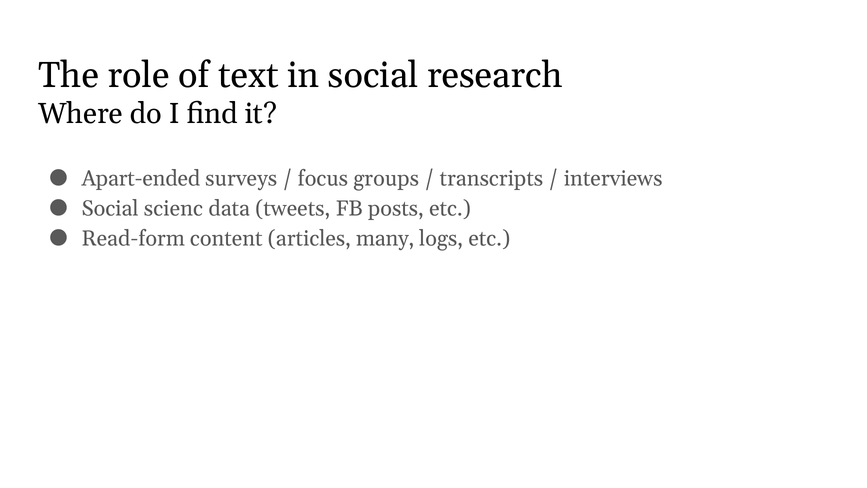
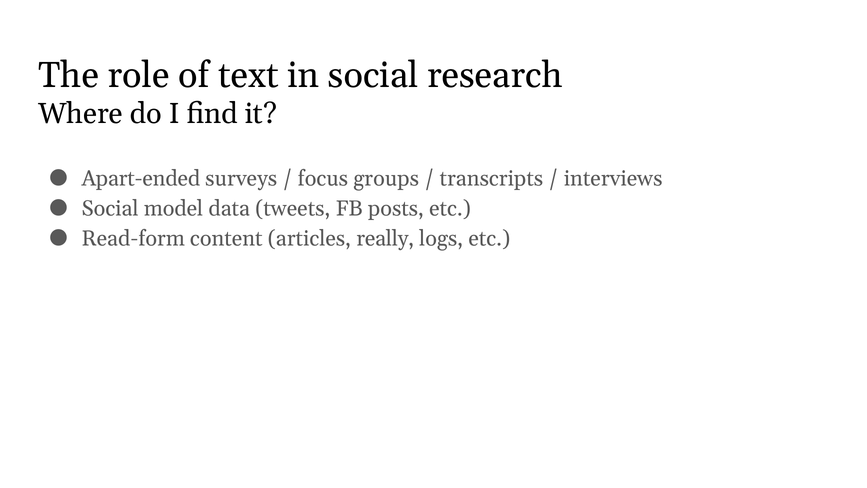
scienc: scienc -> model
many: many -> really
